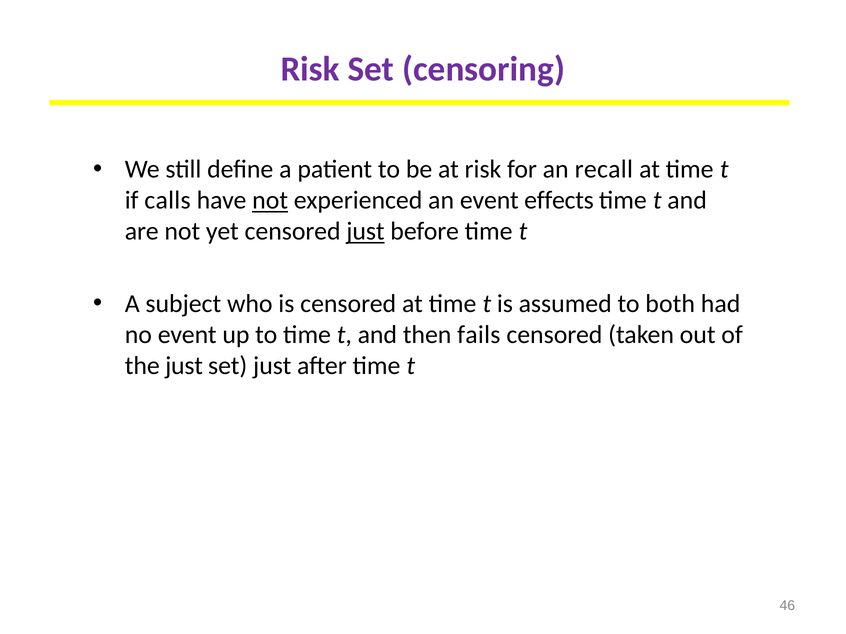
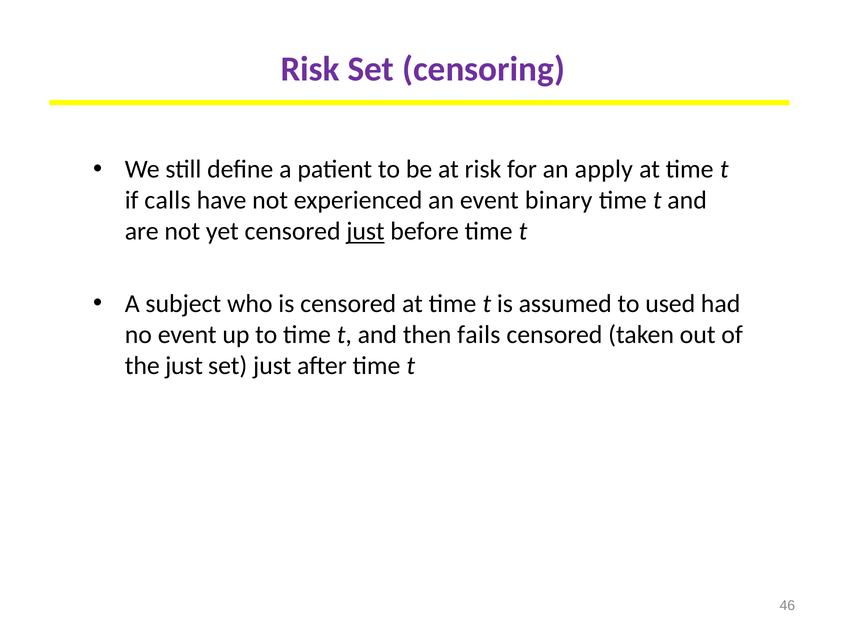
recall: recall -> apply
not at (270, 201) underline: present -> none
effects: effects -> binary
both: both -> used
